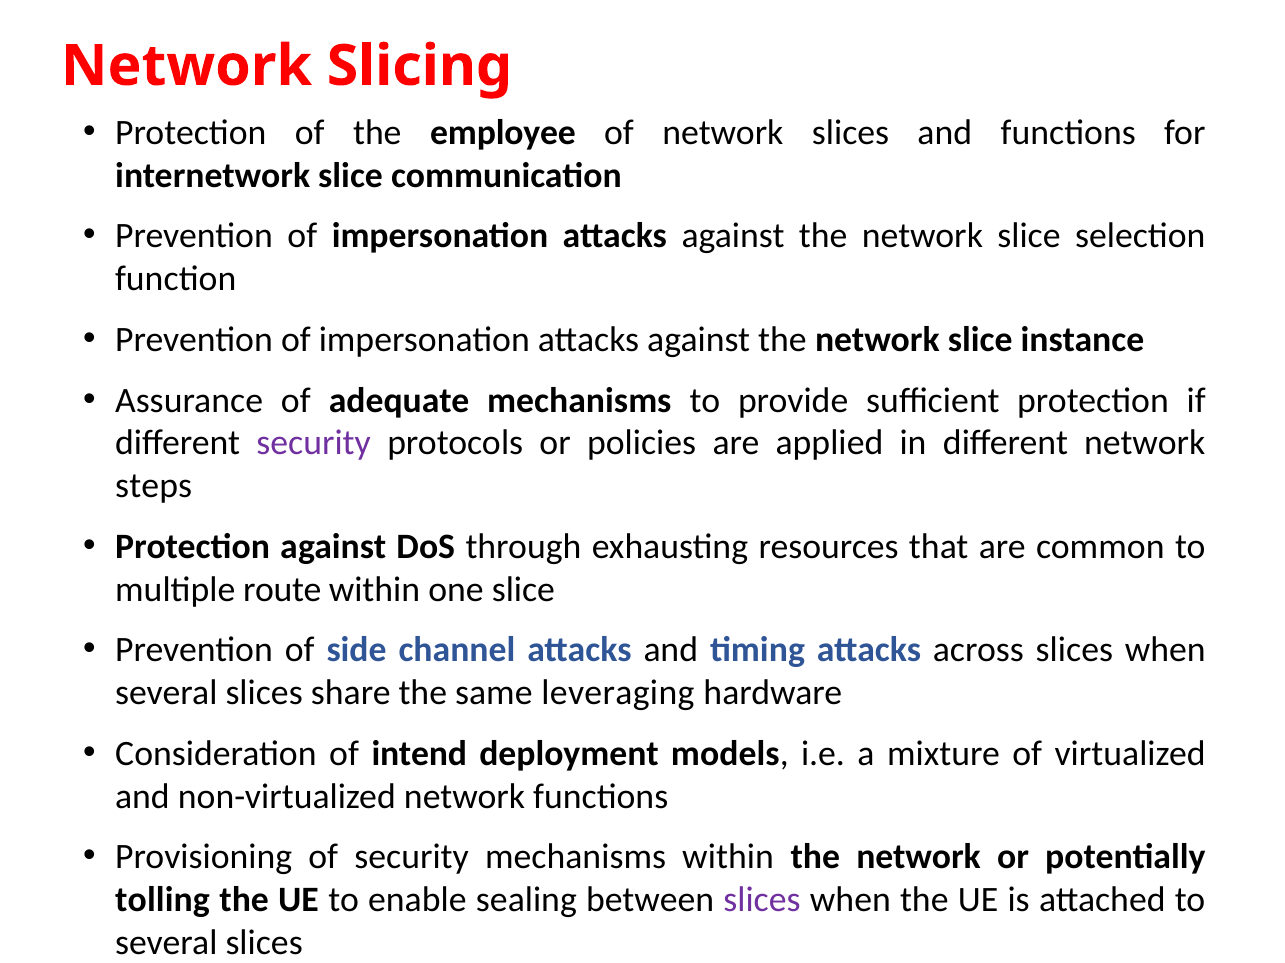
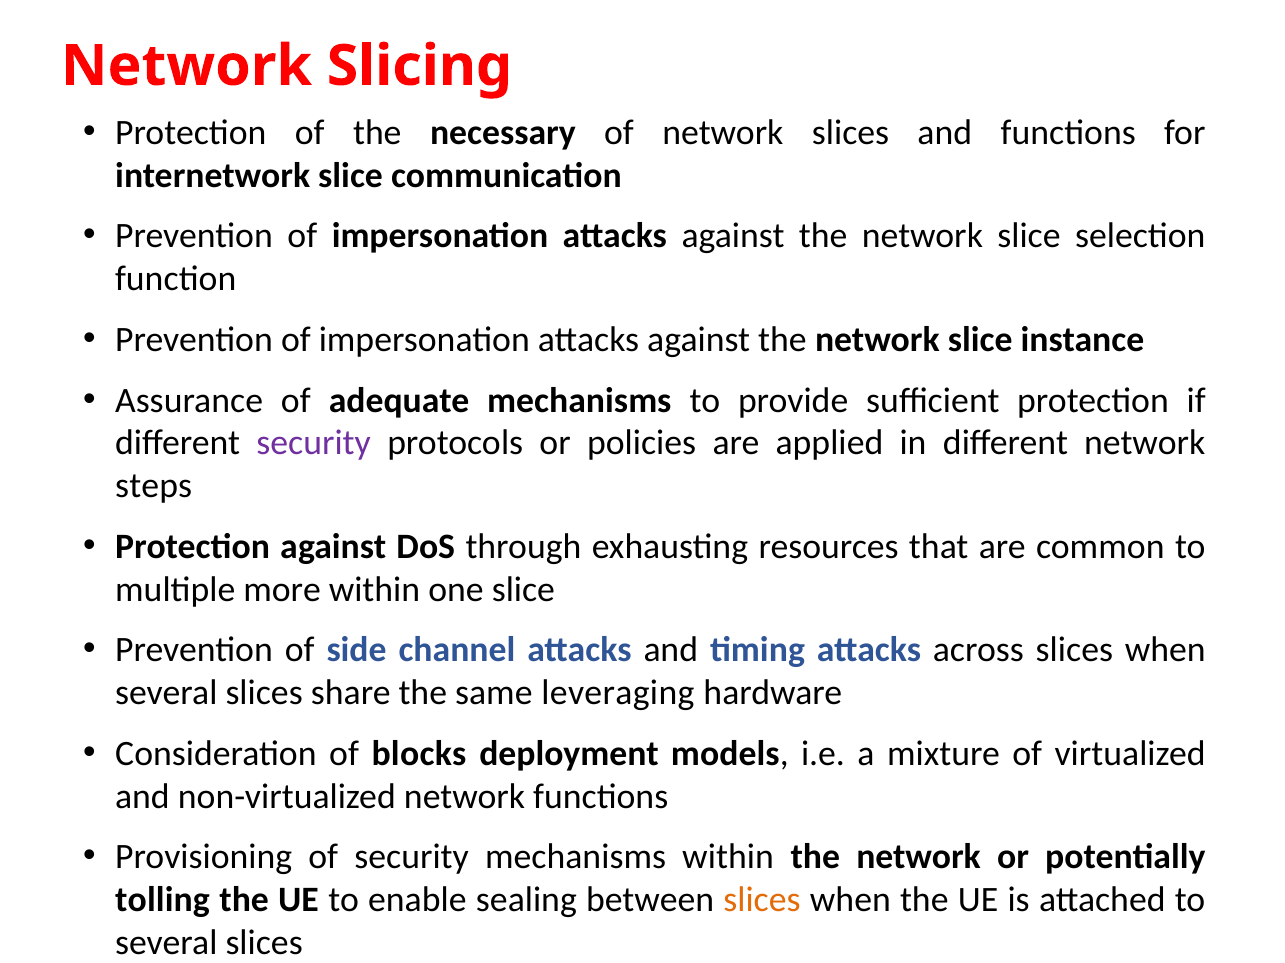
employee: employee -> necessary
route: route -> more
intend: intend -> blocks
slices at (762, 901) colour: purple -> orange
